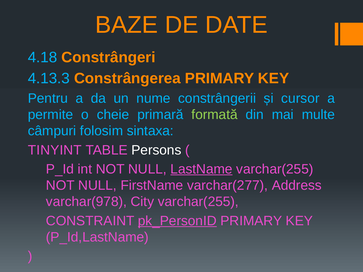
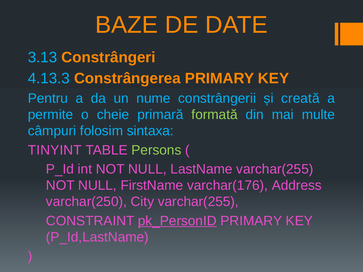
4.18: 4.18 -> 3.13
cursor: cursor -> creată
Persons colour: white -> light green
LastName underline: present -> none
varchar(277: varchar(277 -> varchar(176
varchar(978: varchar(978 -> varchar(250
